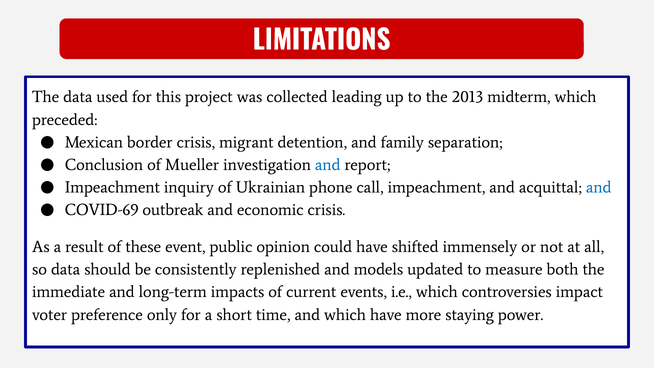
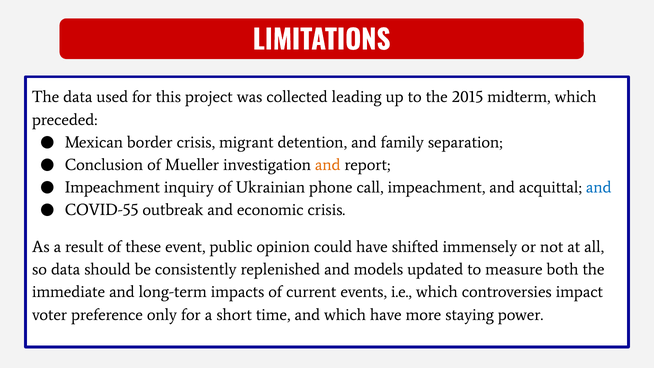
2013: 2013 -> 2015
and at (328, 165) colour: blue -> orange
COVID-69: COVID-69 -> COVID-55
